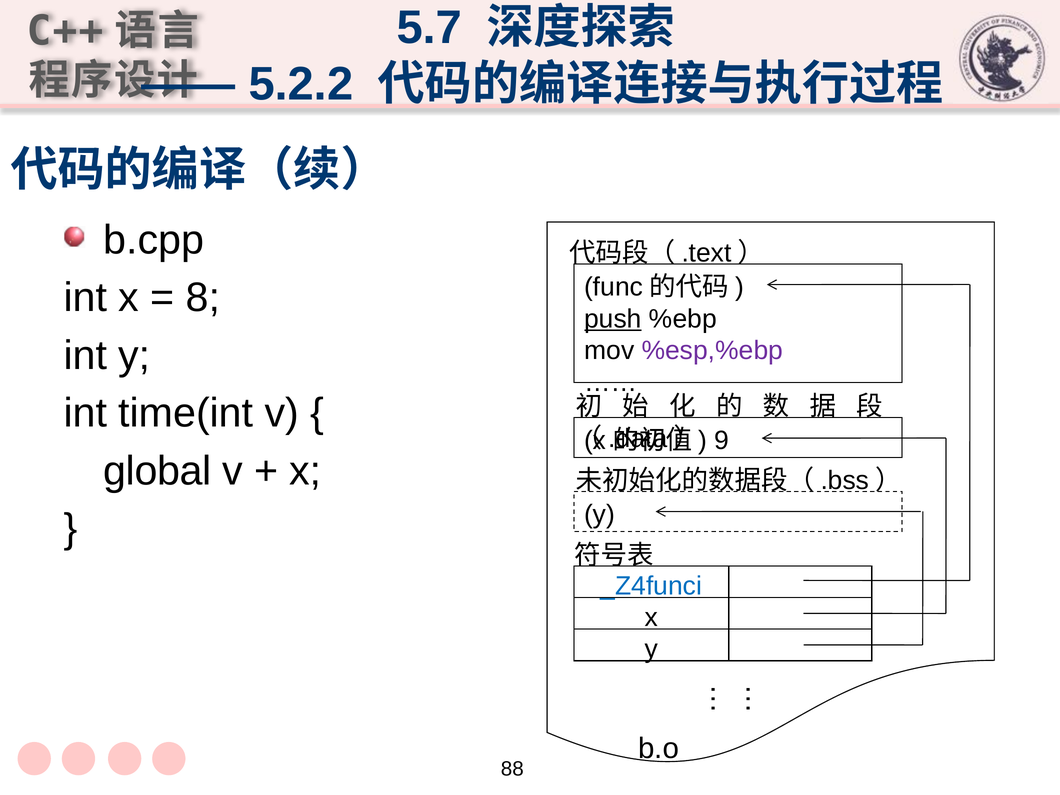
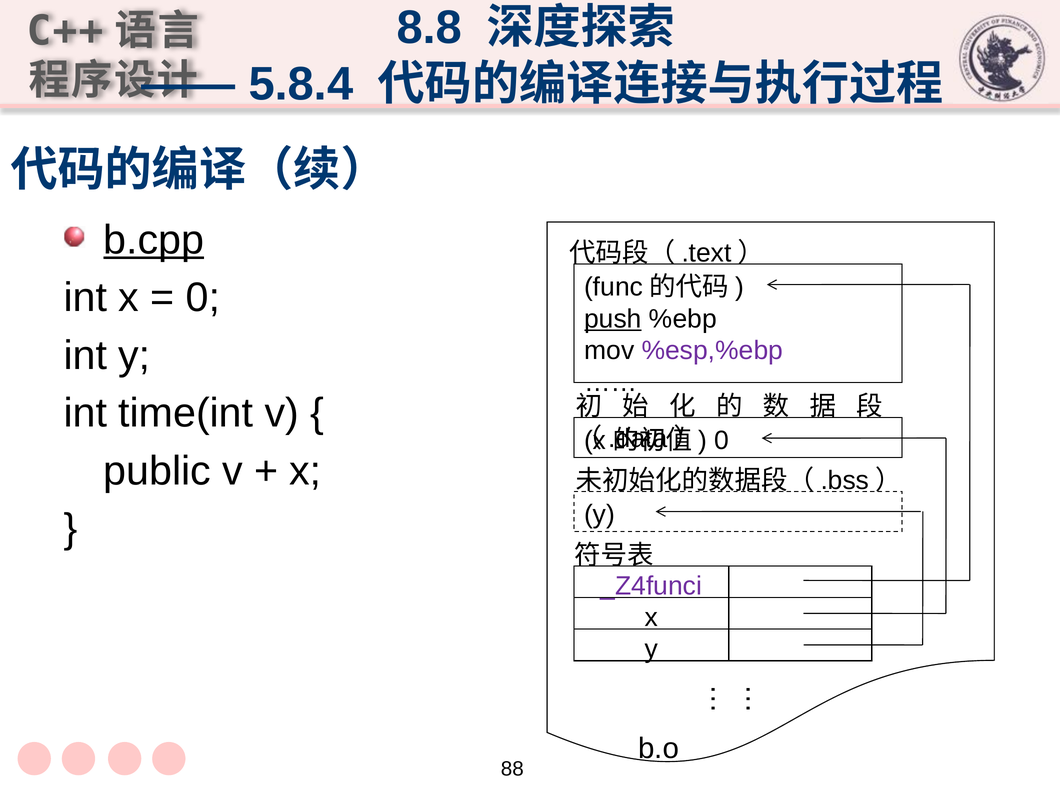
5.7: 5.7 -> 8.8
5.2.2: 5.2.2 -> 5.8.4
b.cpp underline: none -> present
8 at (203, 298): 8 -> 0
9 at (722, 441): 9 -> 0
global: global -> public
_Z4funci colour: blue -> purple
